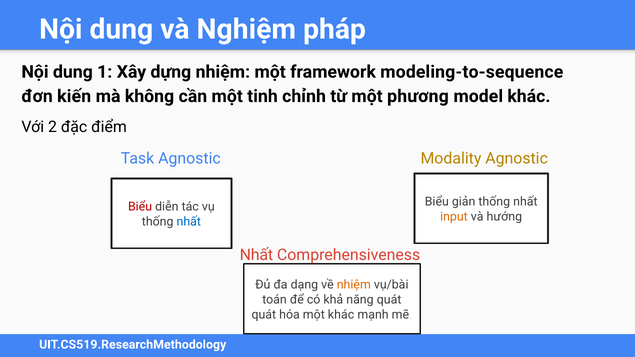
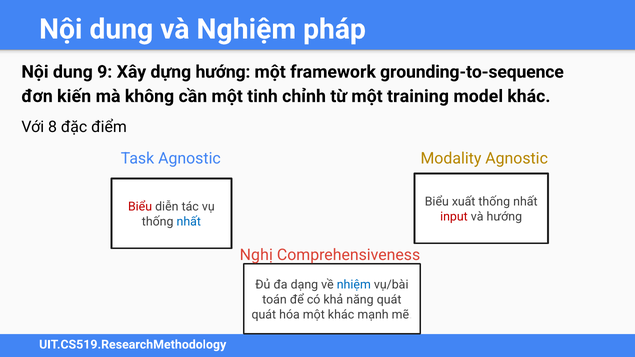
1: 1 -> 9
dựng nhiệm: nhiệm -> hướng
modeling-to-sequence: modeling-to-sequence -> grounding-to-sequence
phương: phương -> training
2: 2 -> 8
giản: giản -> xuất
input colour: orange -> red
Nhất at (256, 255): Nhất -> Nghị
nhiệm at (354, 285) colour: orange -> blue
